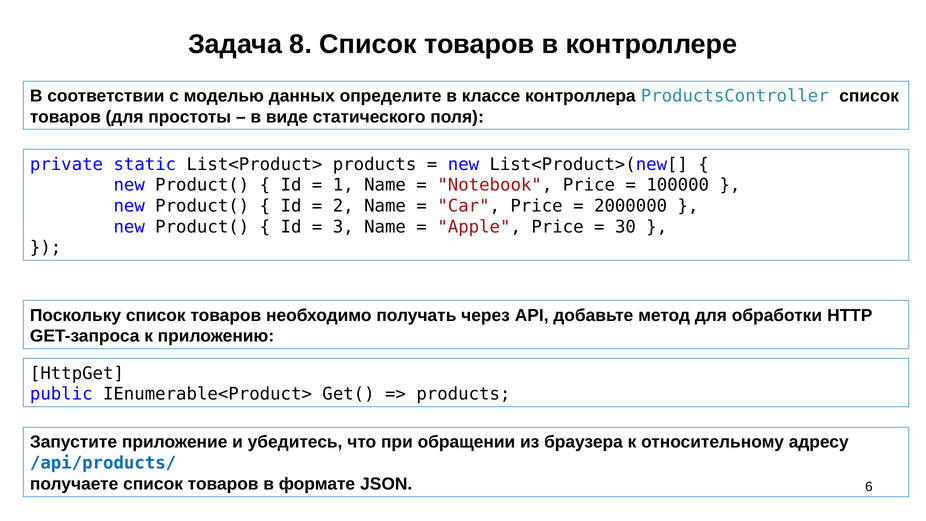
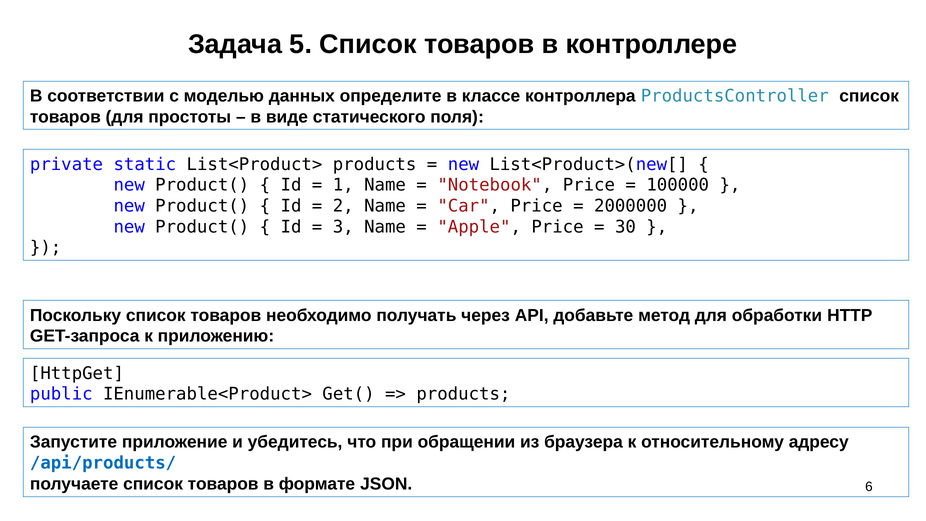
8: 8 -> 5
